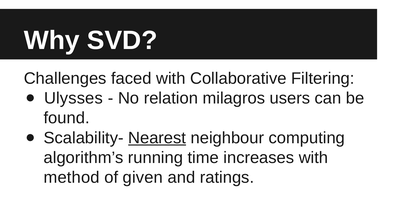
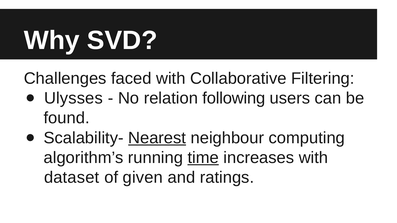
milagros: milagros -> following
time underline: none -> present
method: method -> dataset
